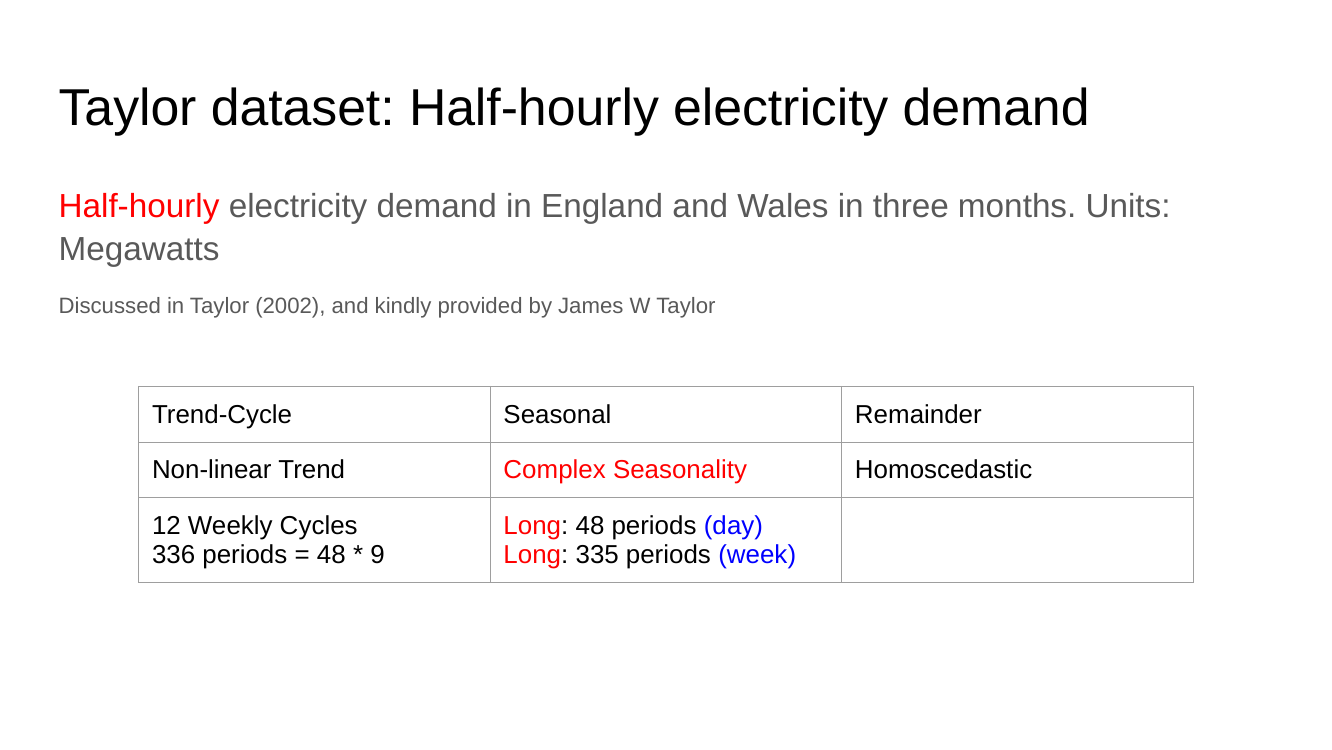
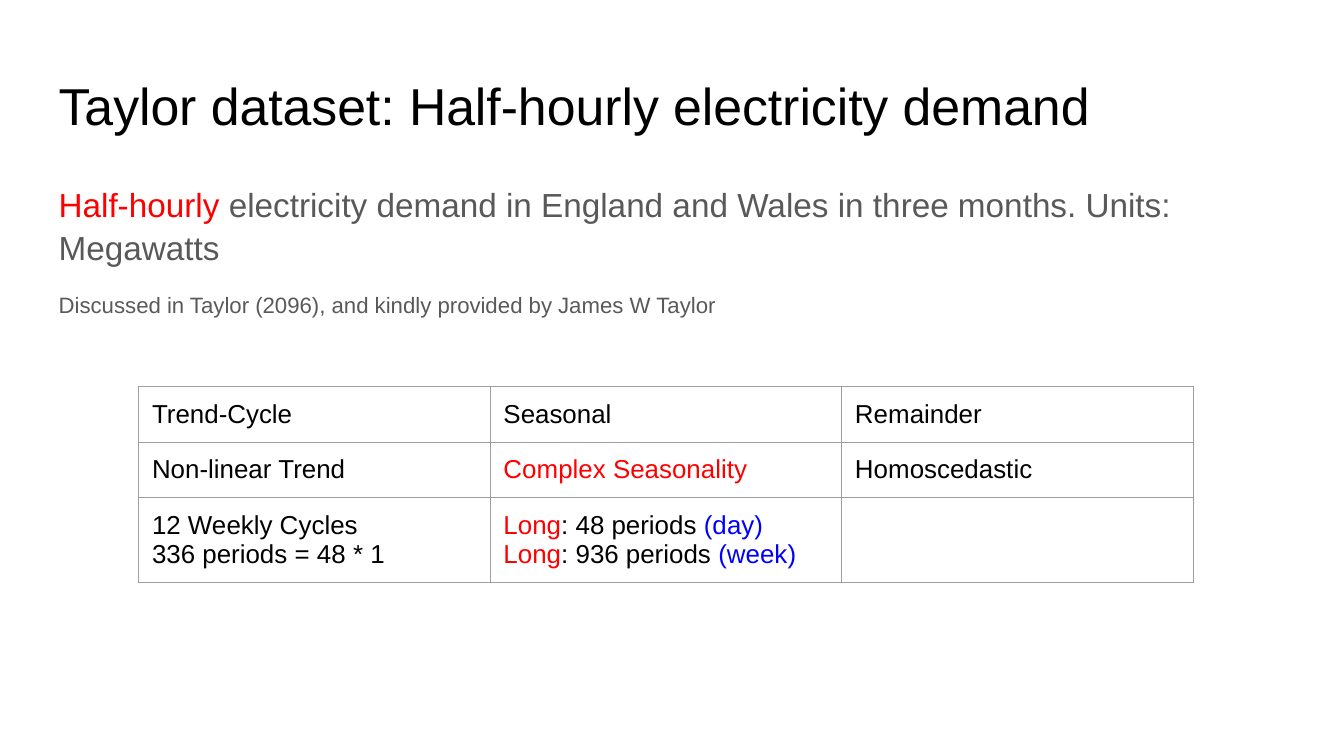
2002: 2002 -> 2096
9: 9 -> 1
335: 335 -> 936
